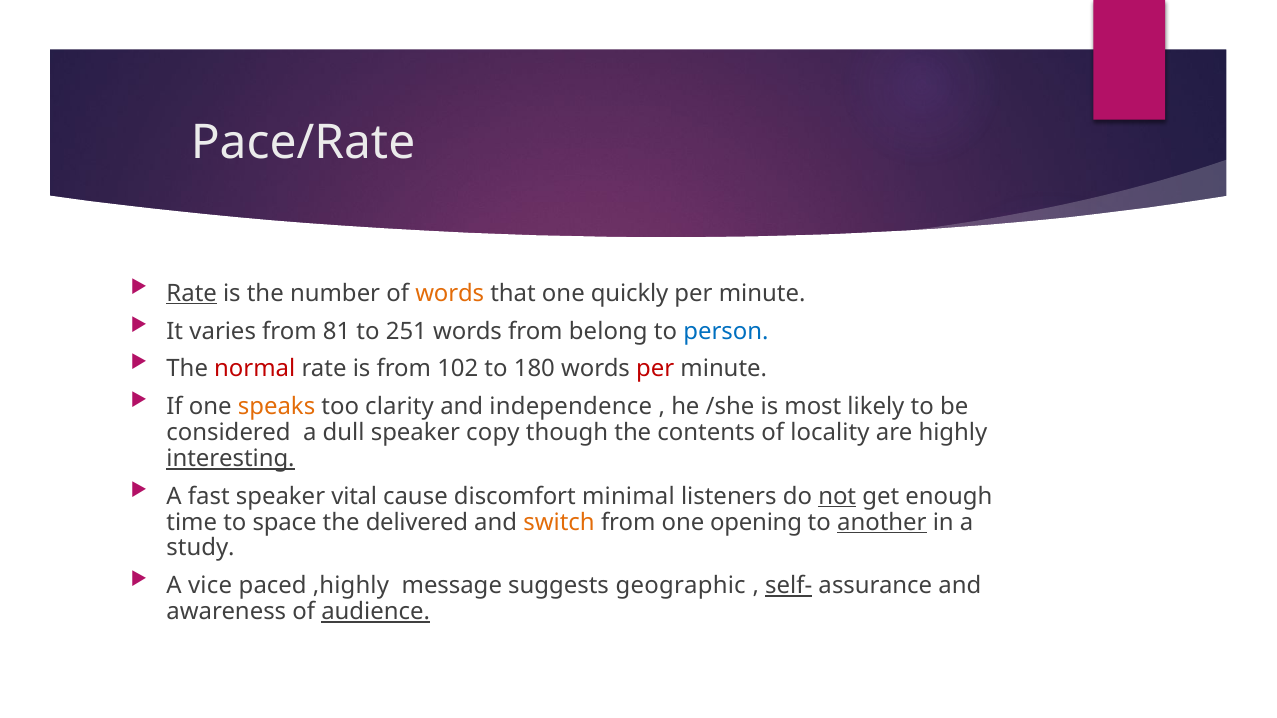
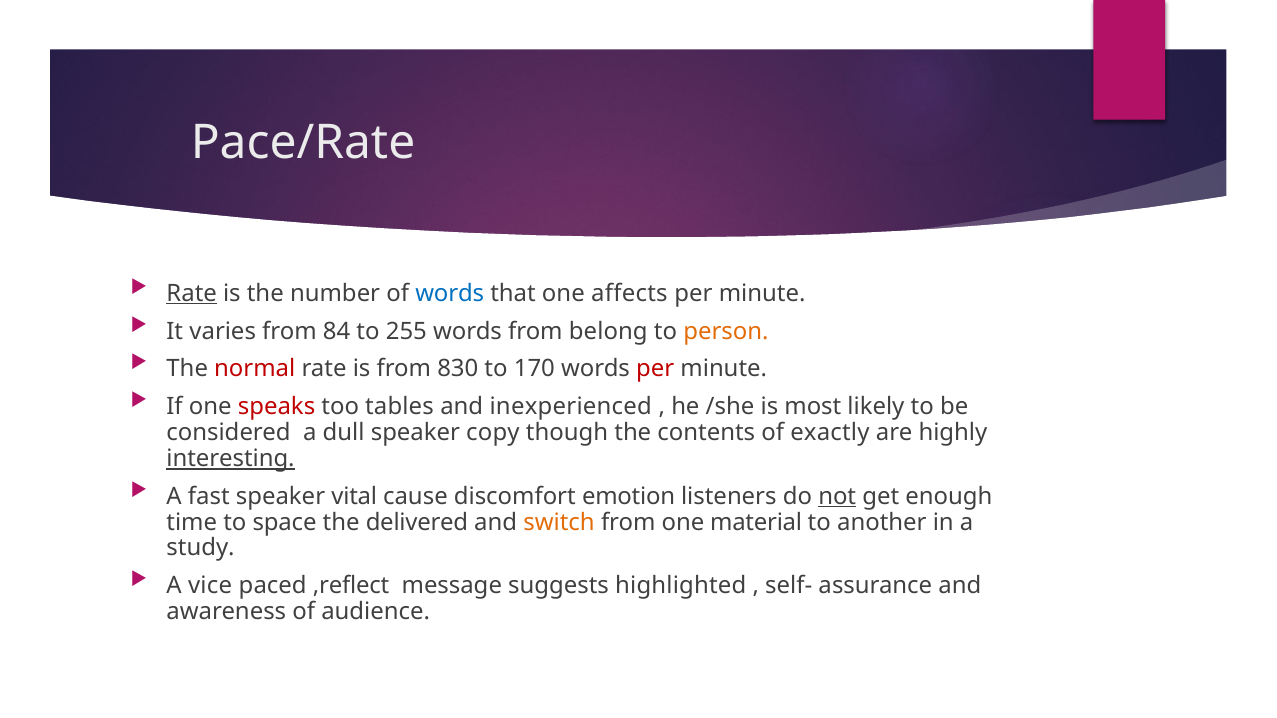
words at (450, 294) colour: orange -> blue
quickly: quickly -> affects
81: 81 -> 84
251: 251 -> 255
person colour: blue -> orange
102: 102 -> 830
180: 180 -> 170
speaks colour: orange -> red
clarity: clarity -> tables
independence: independence -> inexperienced
locality: locality -> exactly
minimal: minimal -> emotion
opening: opening -> material
another underline: present -> none
,highly: ,highly -> ,reflect
geographic: geographic -> highlighted
self- underline: present -> none
audience underline: present -> none
